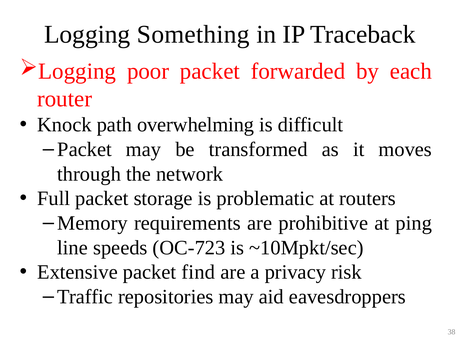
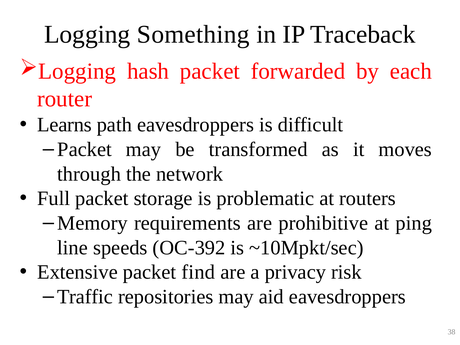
poor: poor -> hash
Knock: Knock -> Learns
path overwhelming: overwhelming -> eavesdroppers
OC-723: OC-723 -> OC-392
